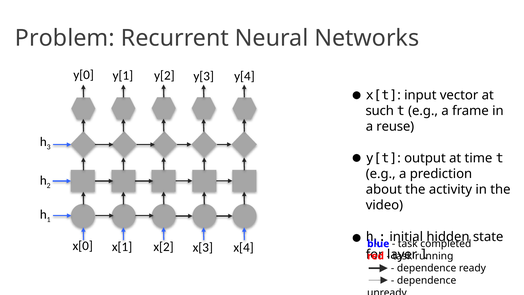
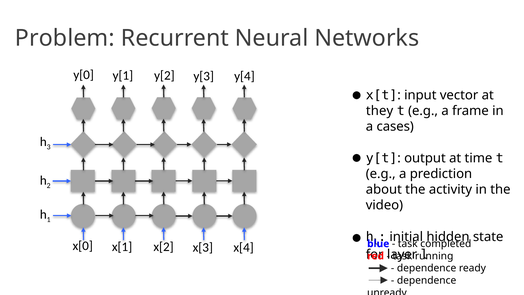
such: such -> they
reuse: reuse -> cases
